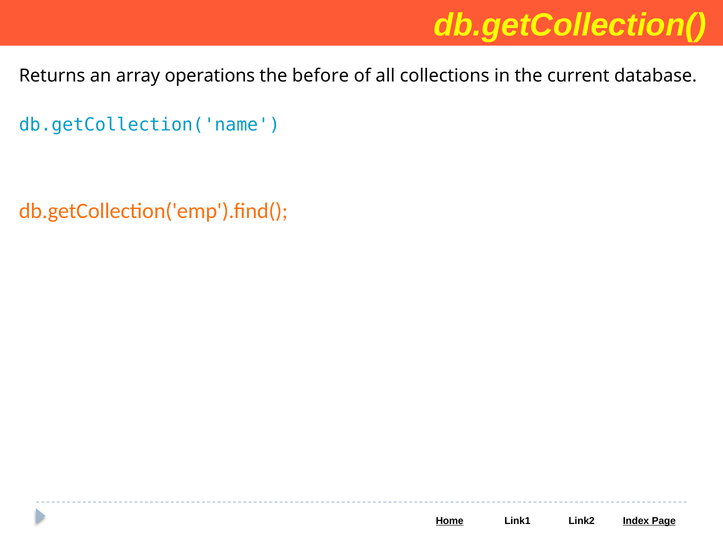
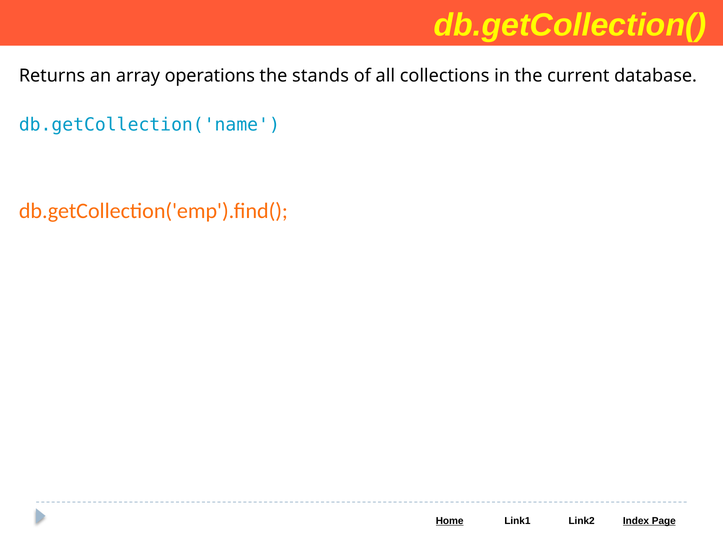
before: before -> stands
